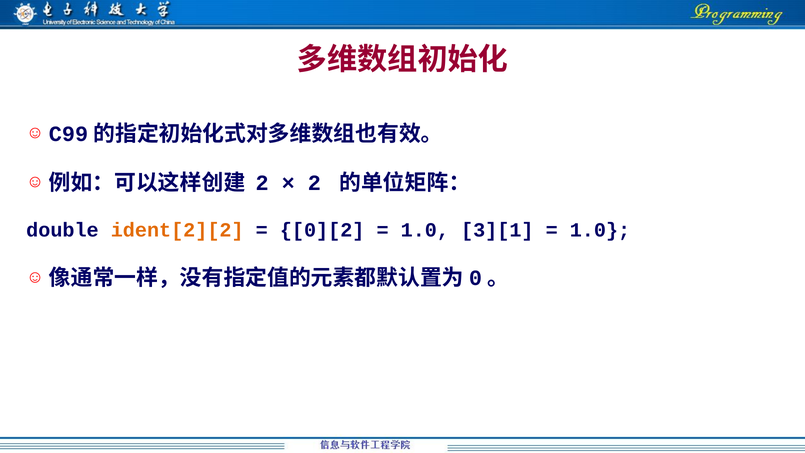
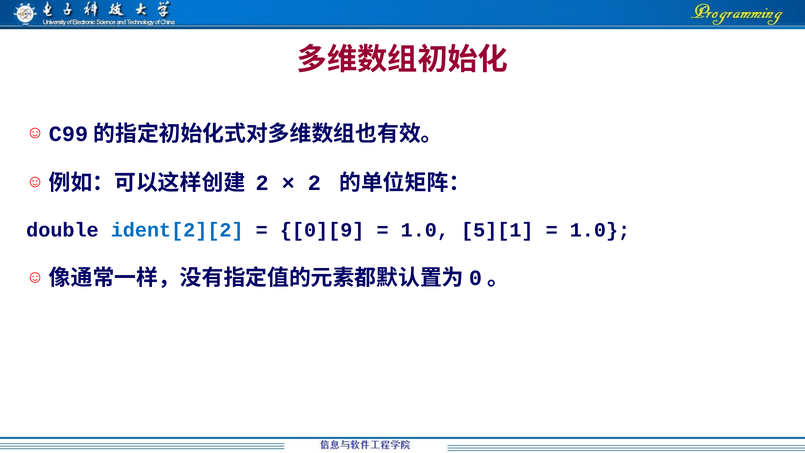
ident[2][2 colour: orange -> blue
0][2: 0][2 -> 0][9
3][1: 3][1 -> 5][1
